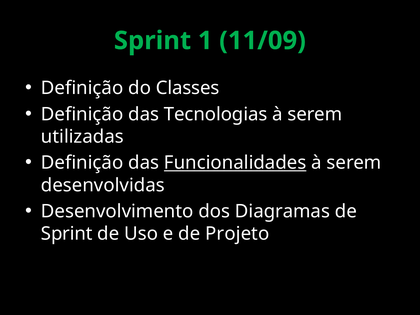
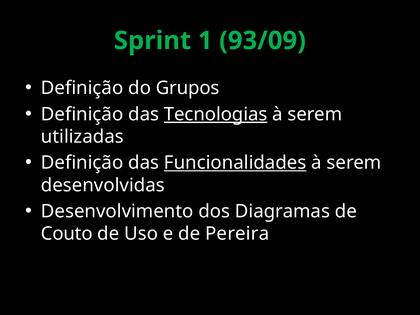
11/09: 11/09 -> 93/09
Classes: Classes -> Grupos
Tecnologias underline: none -> present
Sprint at (67, 234): Sprint -> Couto
Projeto: Projeto -> Pereira
